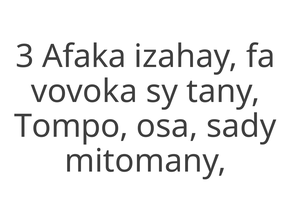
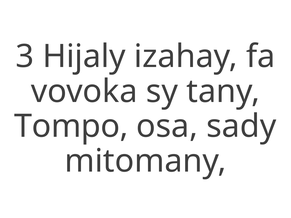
Afaka: Afaka -> Hijaly
